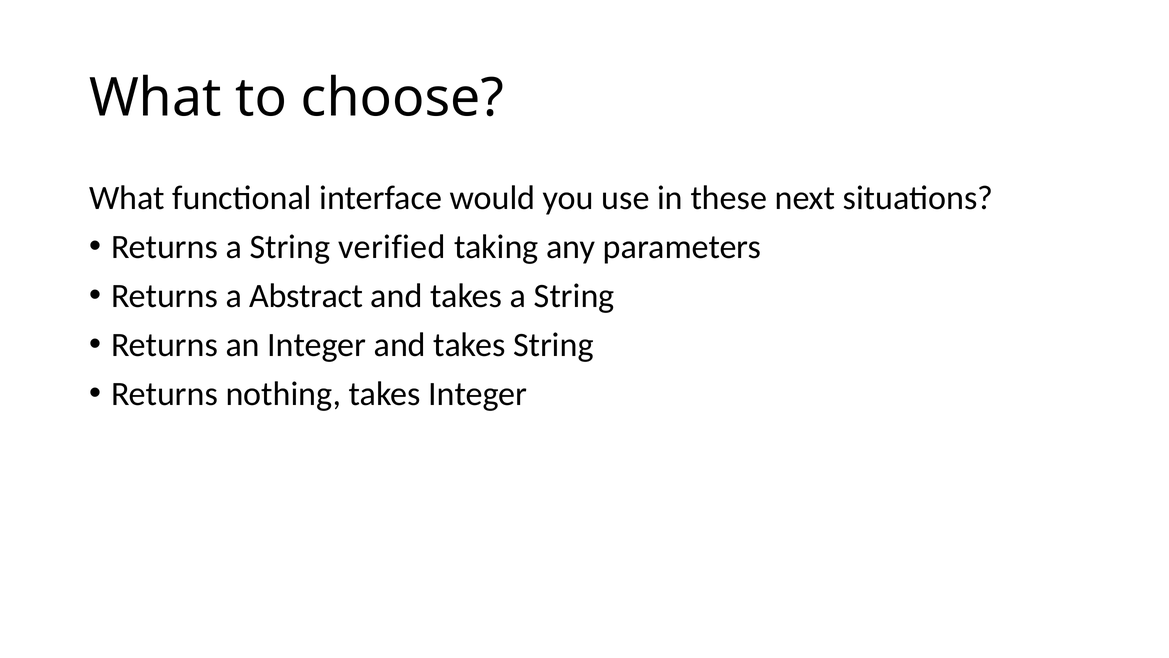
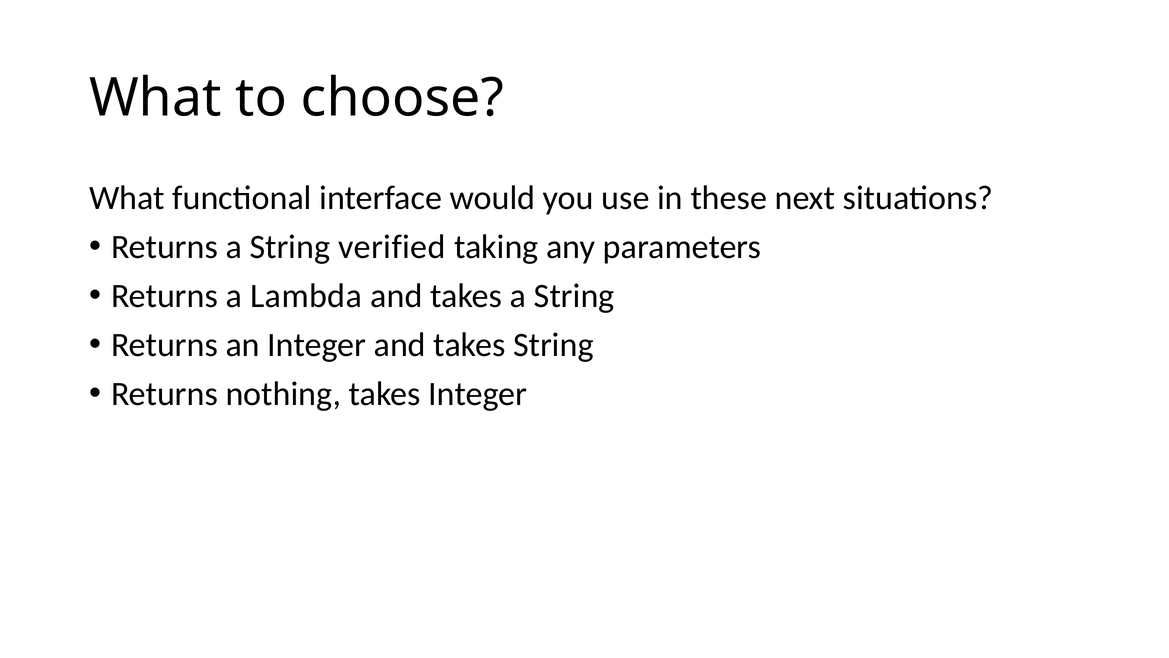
Abstract: Abstract -> Lambda
